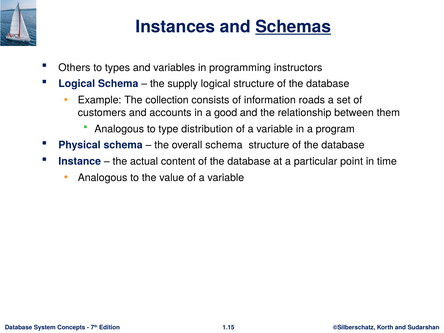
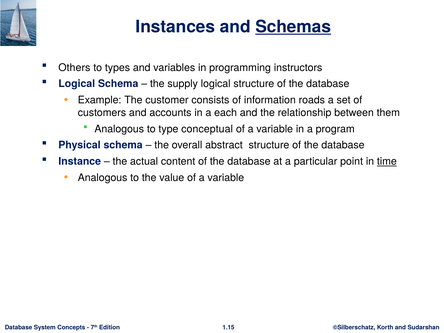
collection: collection -> customer
good: good -> each
distribution: distribution -> conceptual
overall schema: schema -> abstract
time underline: none -> present
